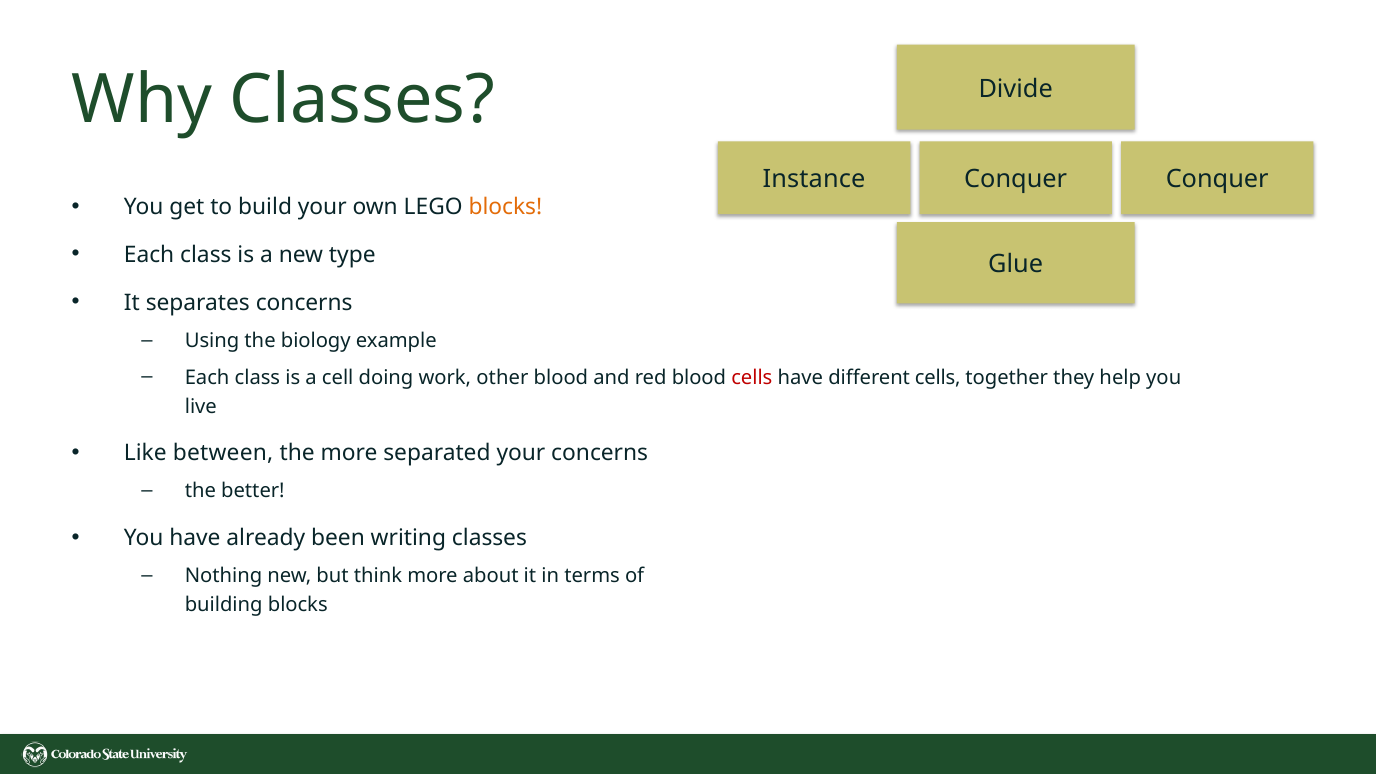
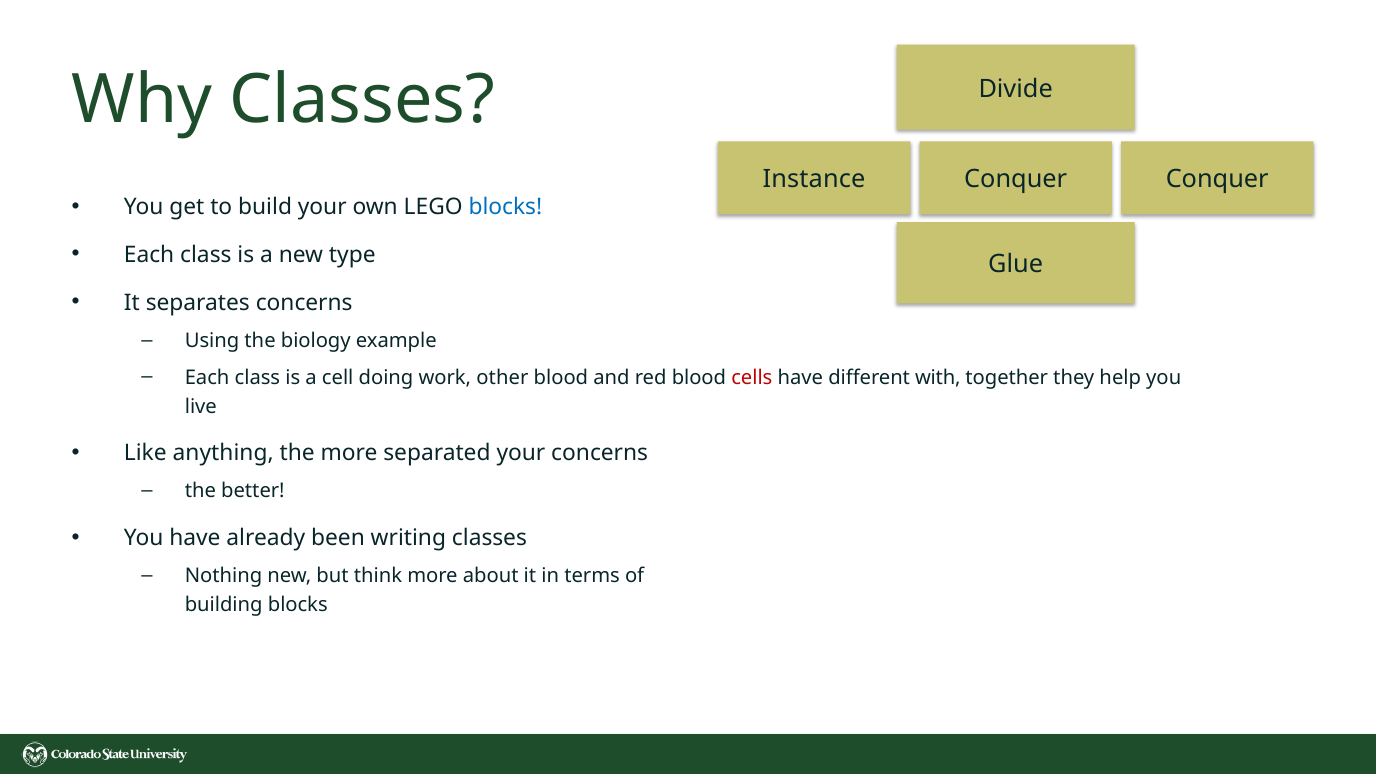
blocks at (505, 207) colour: orange -> blue
different cells: cells -> with
between: between -> anything
